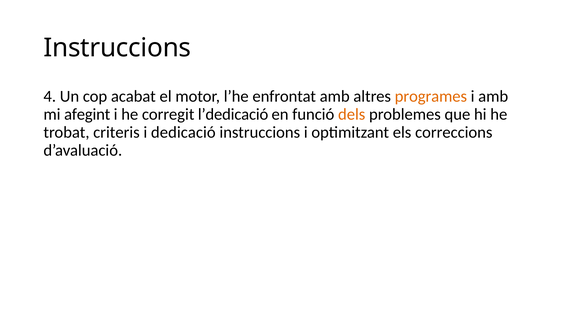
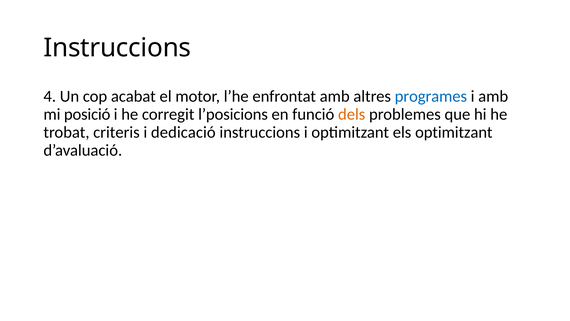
programes colour: orange -> blue
afegint: afegint -> posició
l’dedicació: l’dedicació -> l’posicions
els correccions: correccions -> optimitzant
